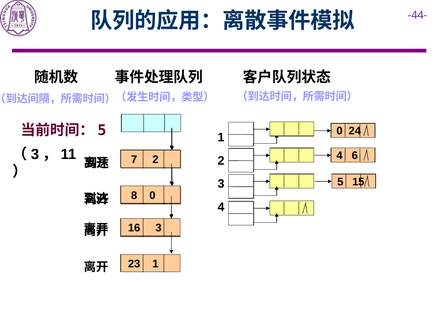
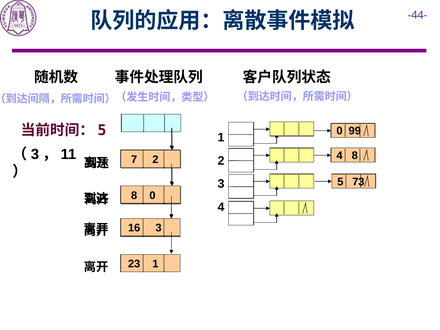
24: 24 -> 99
4 6: 6 -> 8
15: 15 -> 73
